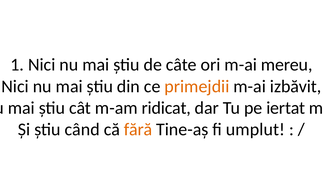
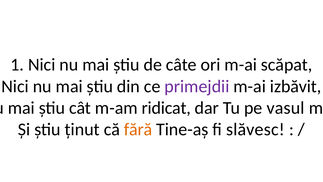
mereu: mereu -> scăpat
primejdii colour: orange -> purple
iertat: iertat -> vasul
știu când: când -> ținut
umplut: umplut -> slăvesc
